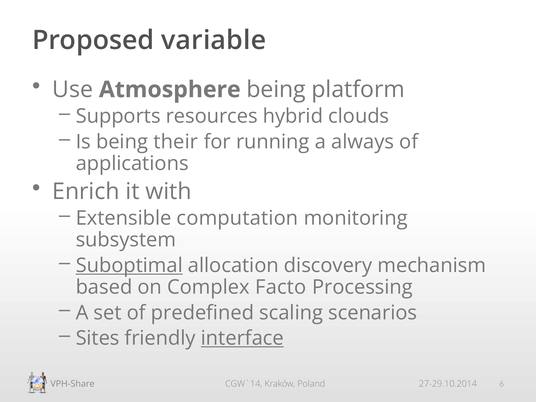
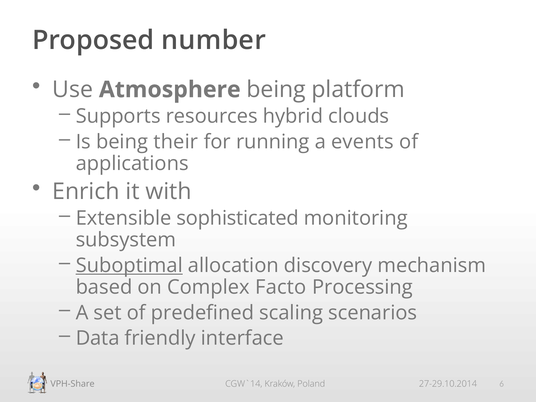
variable: variable -> number
always: always -> events
computation: computation -> sophisticated
Sites: Sites -> Data
interface underline: present -> none
